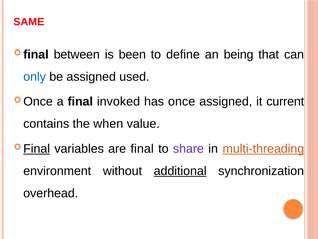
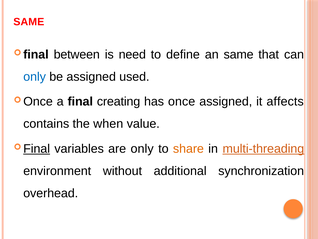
been: been -> need
an being: being -> same
invoked: invoked -> creating
current: current -> affects
are final: final -> only
share colour: purple -> orange
additional underline: present -> none
